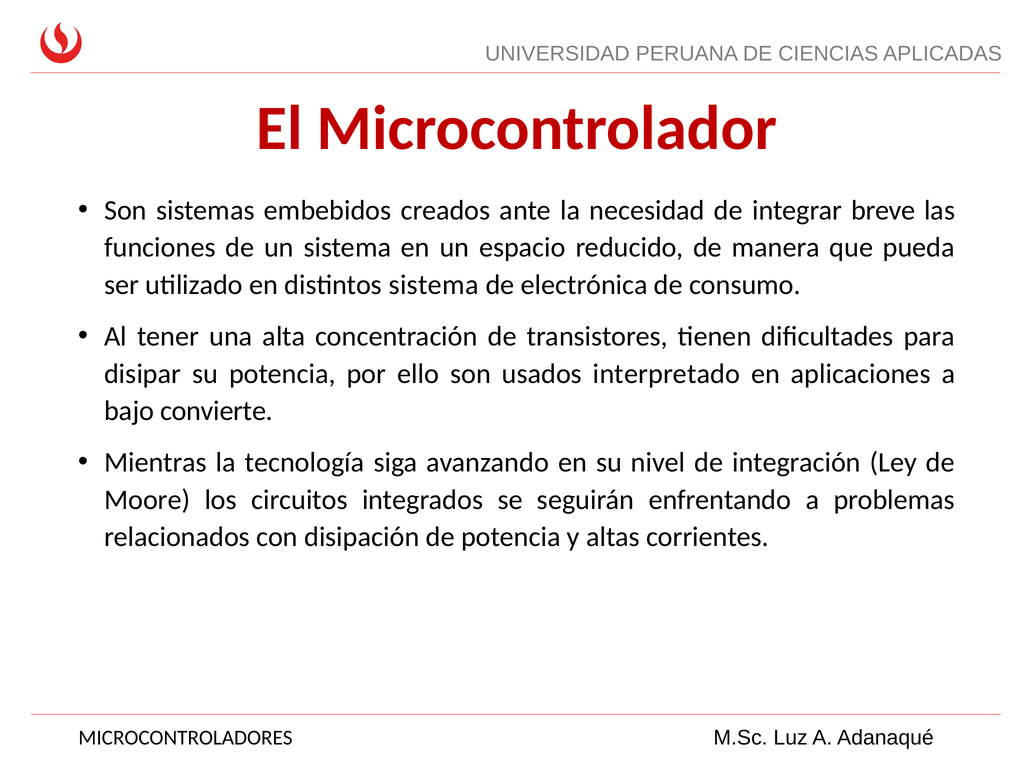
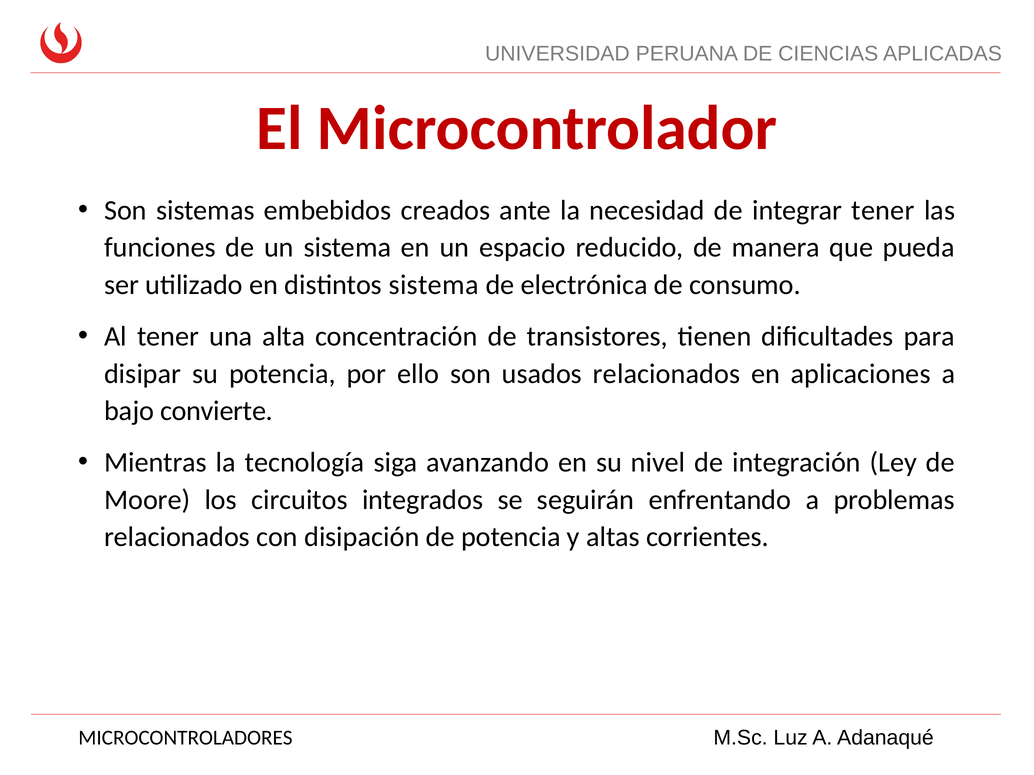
integrar breve: breve -> tener
usados interpretado: interpretado -> relacionados
